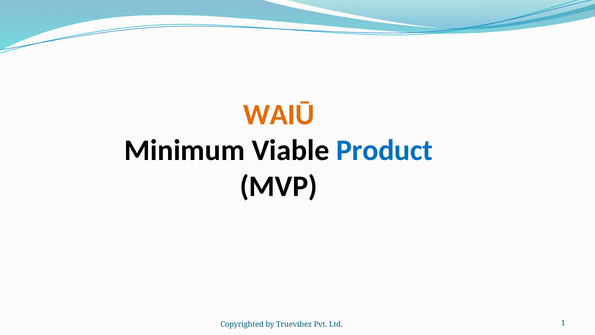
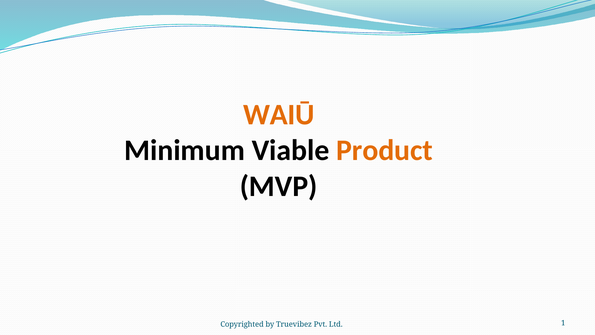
Product colour: blue -> orange
